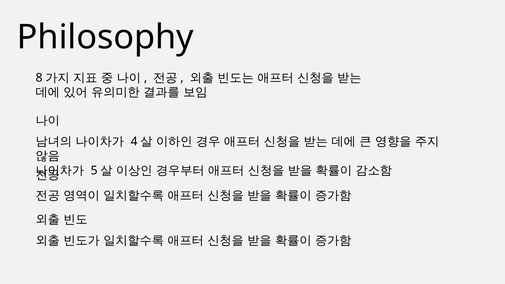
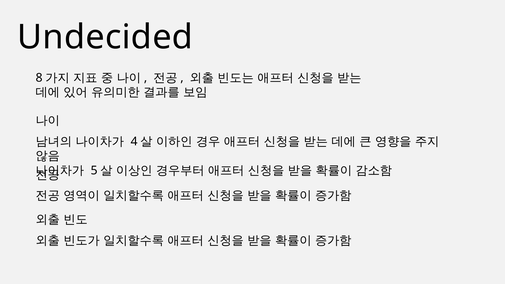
Philosophy: Philosophy -> Undecided
